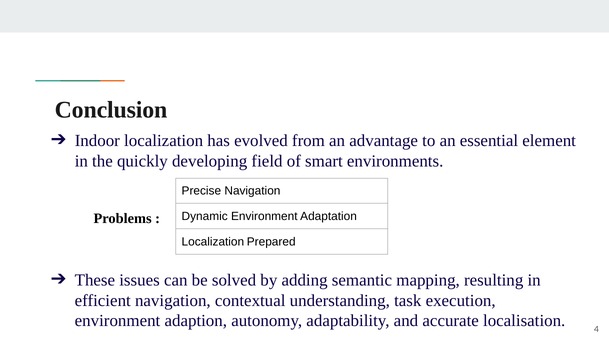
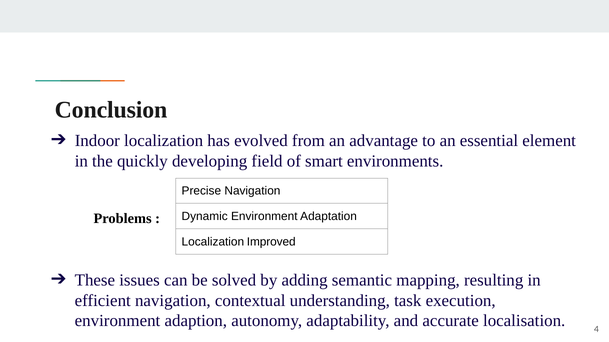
Prepared: Prepared -> Improved
